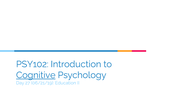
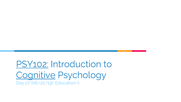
PSY102 underline: none -> present
